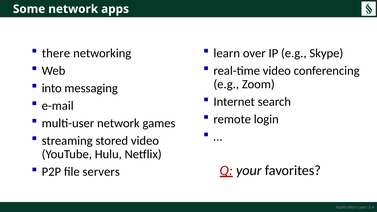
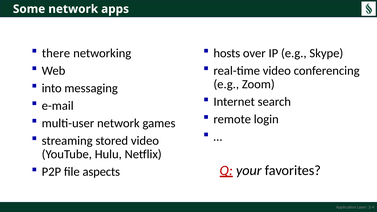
learn: learn -> hosts
servers: servers -> aspects
